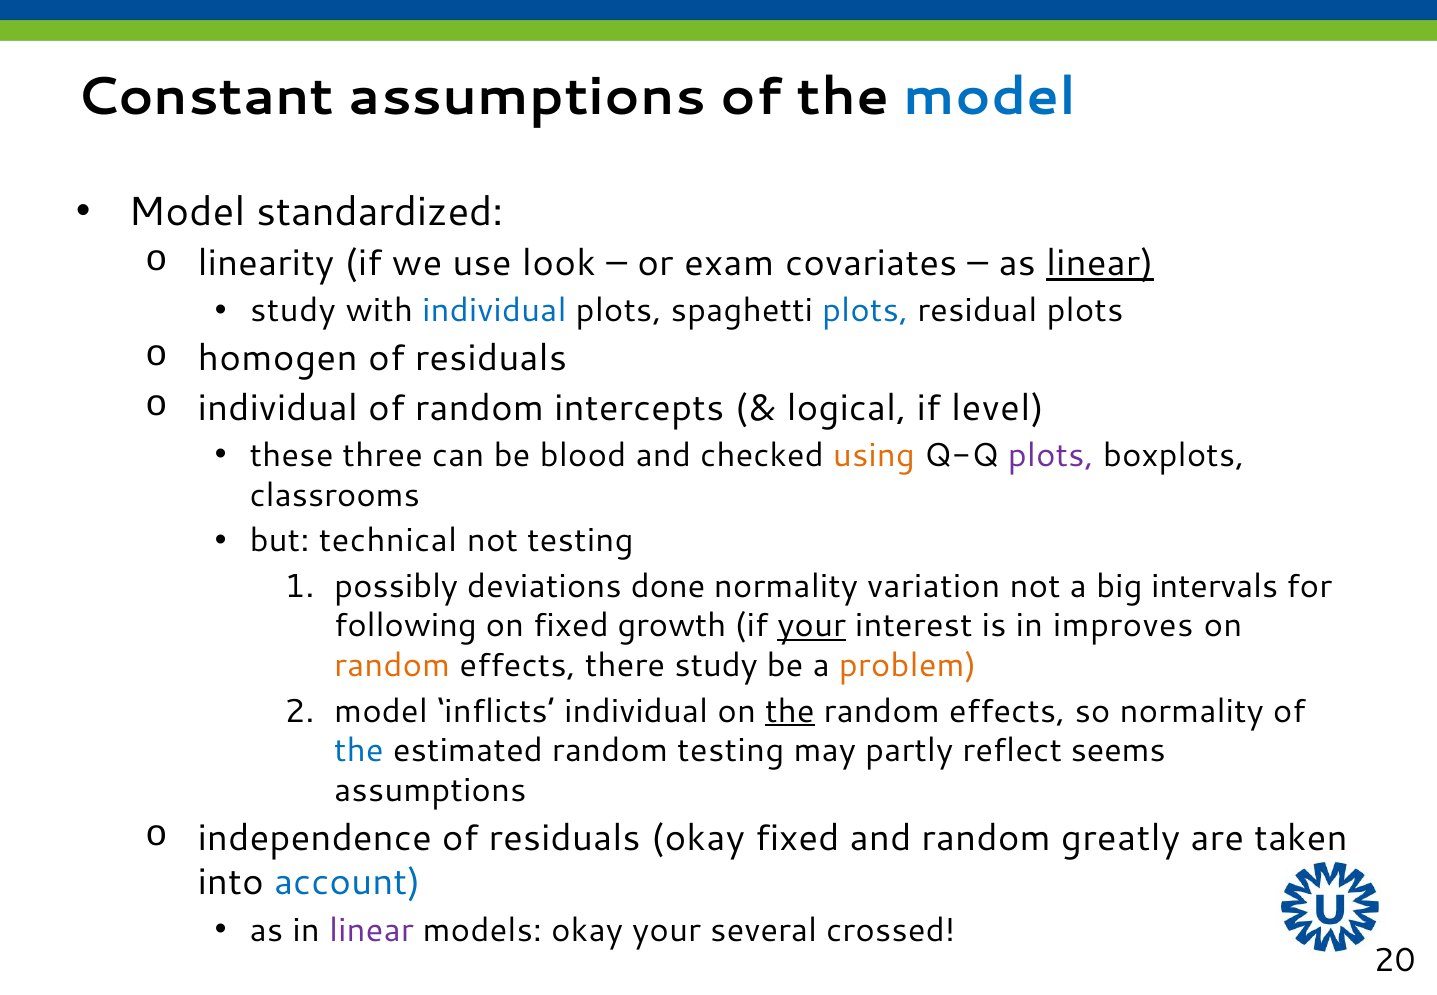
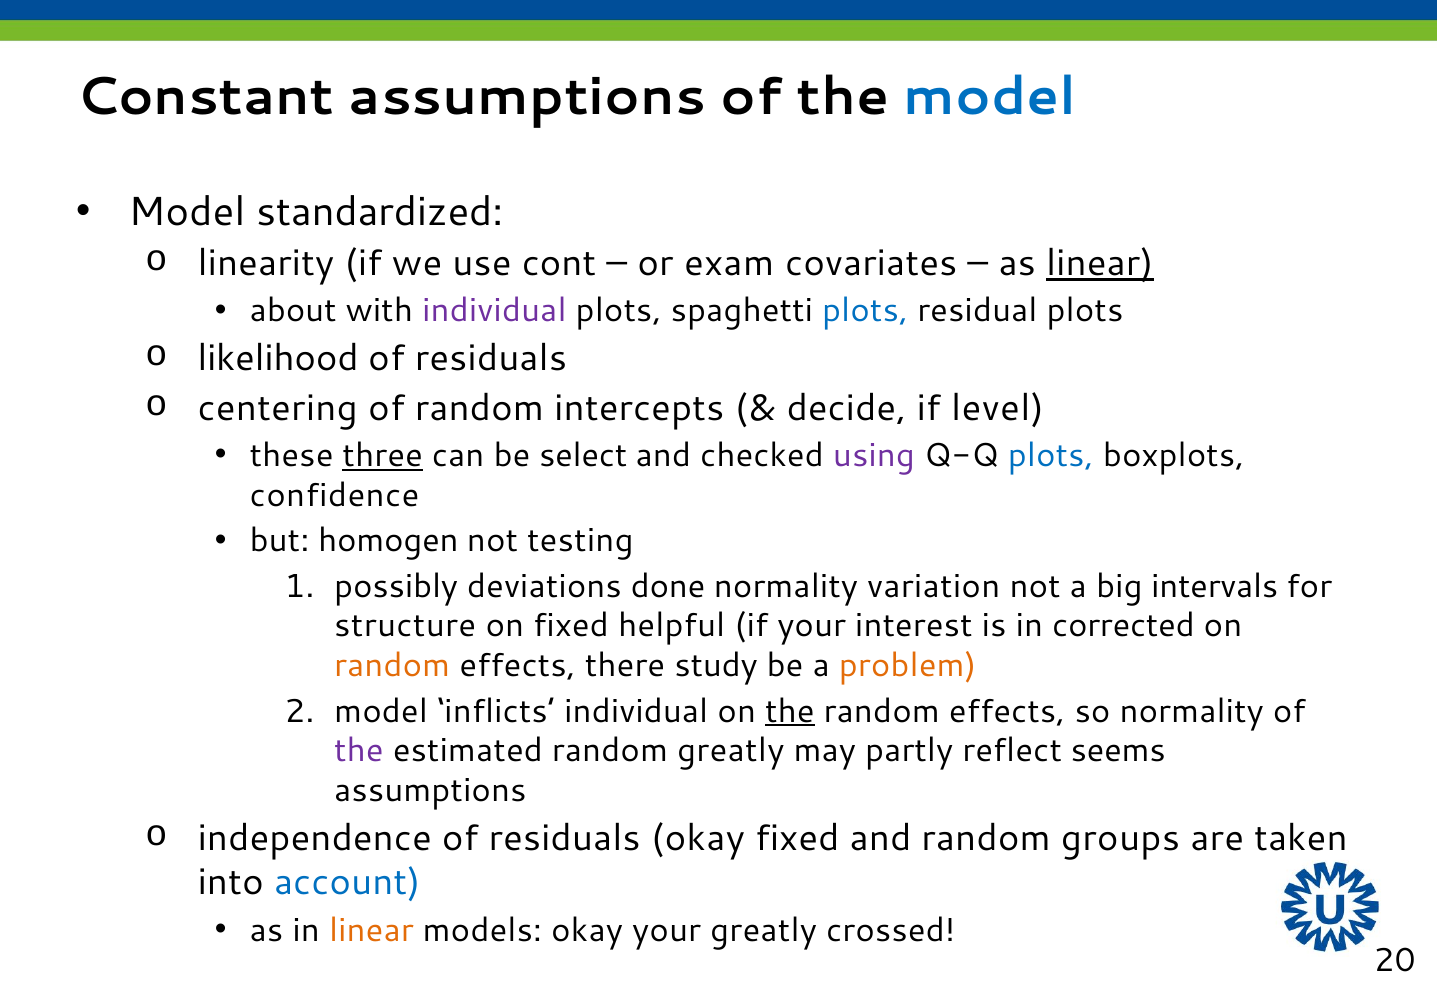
look: look -> cont
study at (293, 311): study -> about
individual at (494, 311) colour: blue -> purple
homogen: homogen -> likelihood
individual at (278, 408): individual -> centering
logical: logical -> decide
three underline: none -> present
blood: blood -> select
using colour: orange -> purple
plots at (1051, 456) colour: purple -> blue
classrooms: classrooms -> confidence
technical: technical -> homogen
following: following -> structure
growth: growth -> helpful
your at (812, 626) underline: present -> none
improves: improves -> corrected
the at (359, 751) colour: blue -> purple
random testing: testing -> greatly
greatly: greatly -> groups
linear at (371, 930) colour: purple -> orange
your several: several -> greatly
